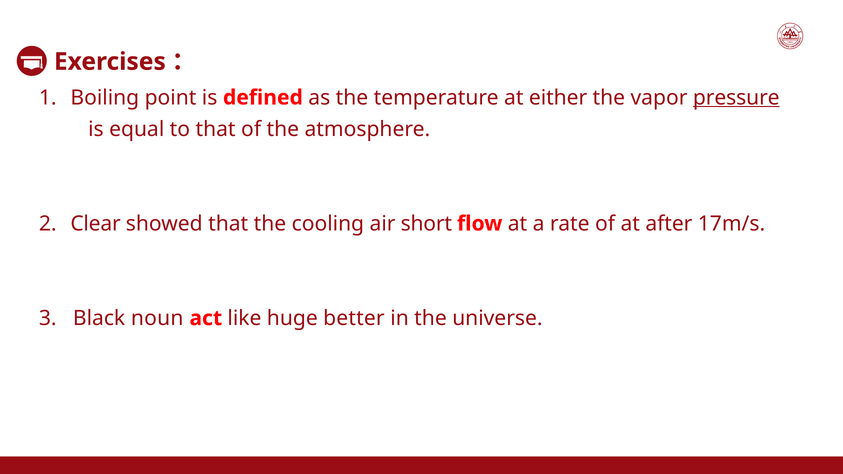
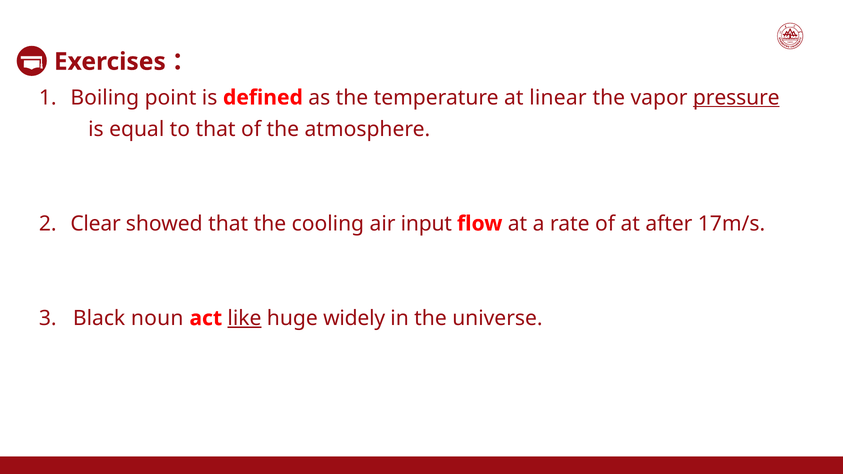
either: either -> linear
short: short -> input
like underline: none -> present
better: better -> widely
